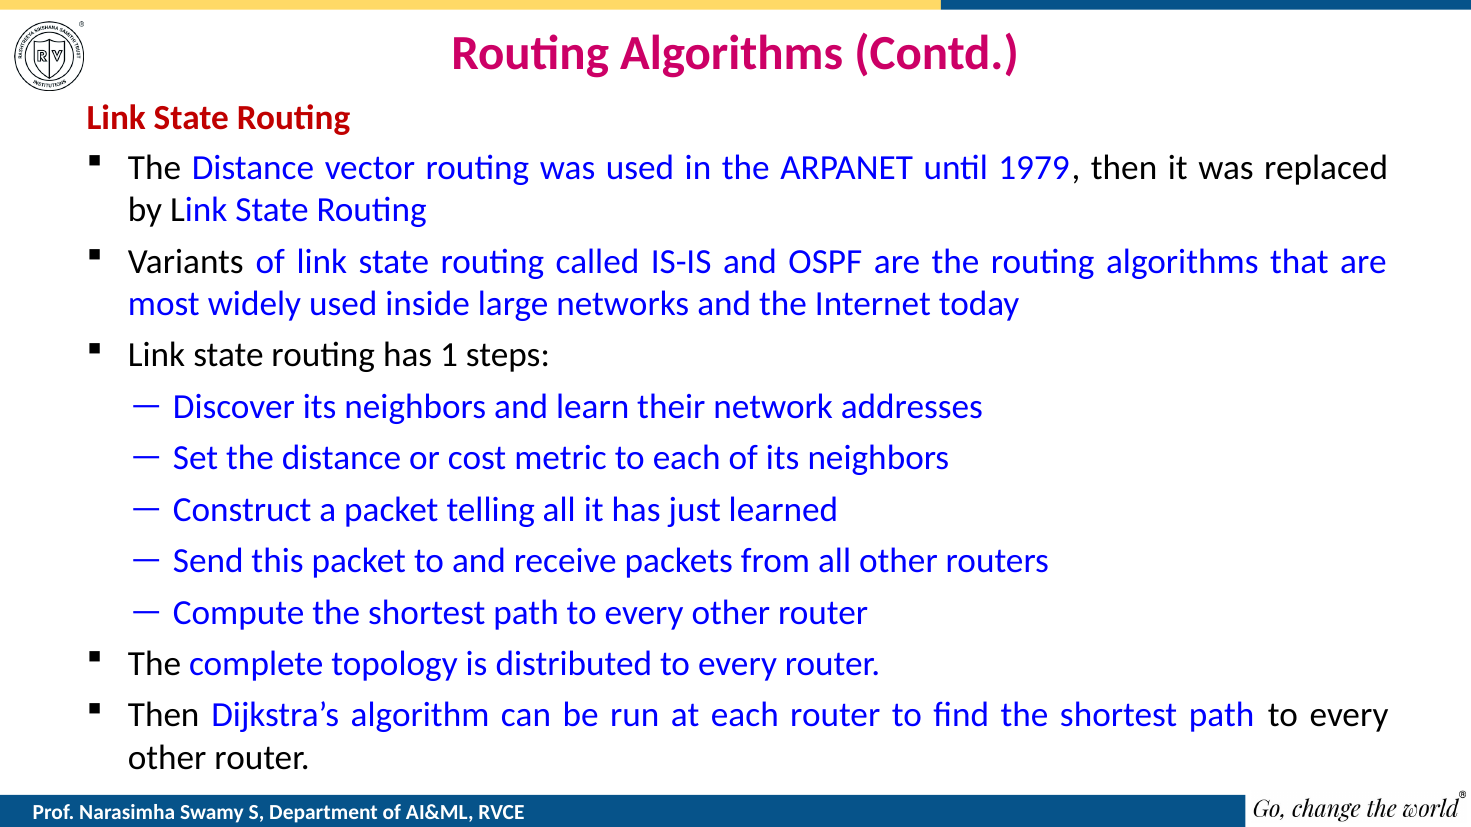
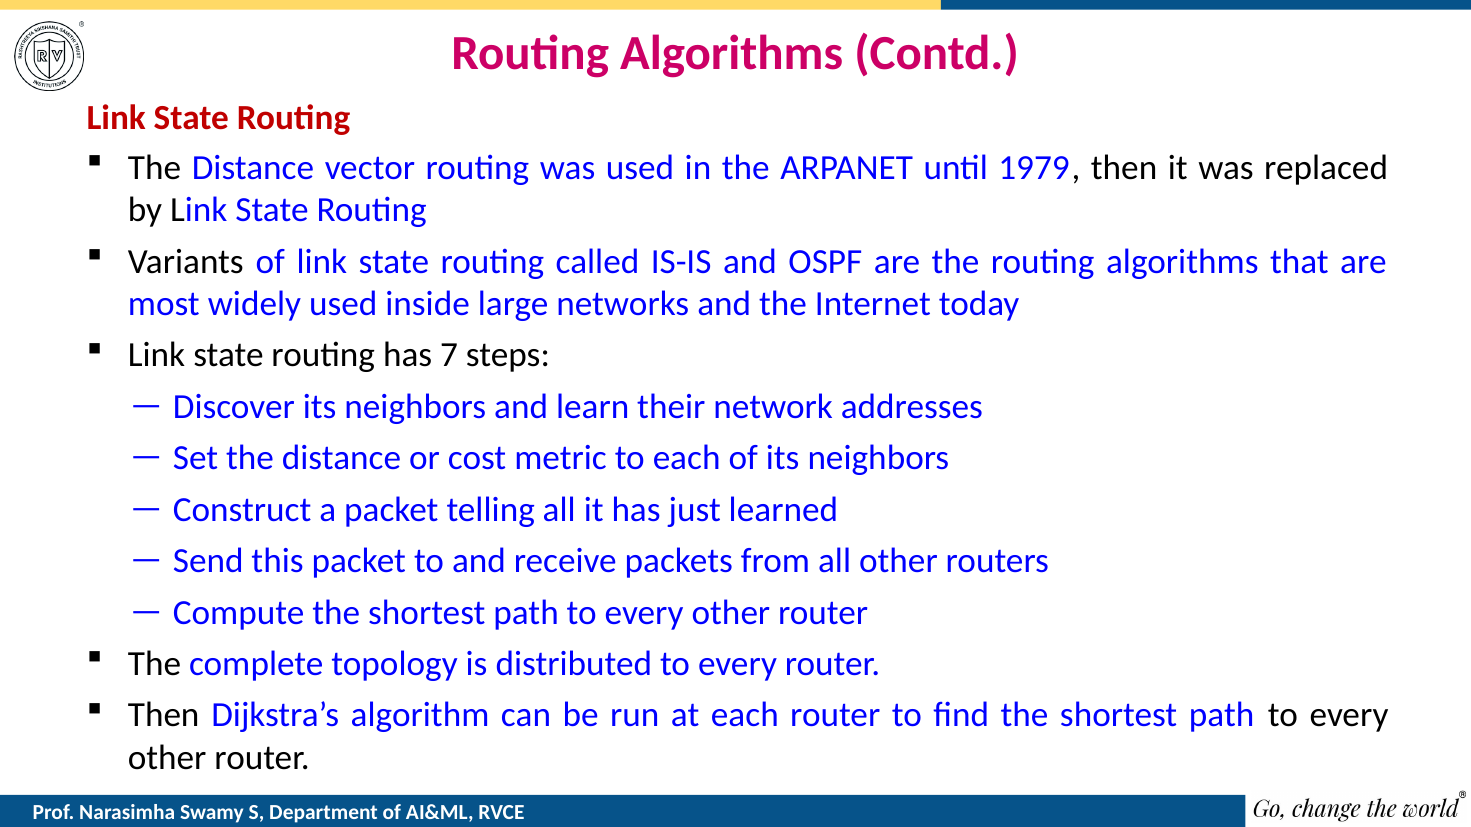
1: 1 -> 7
